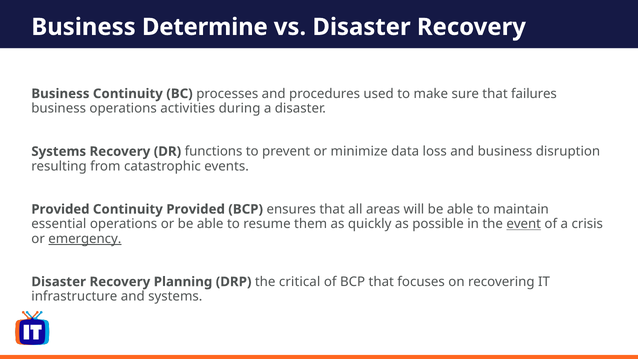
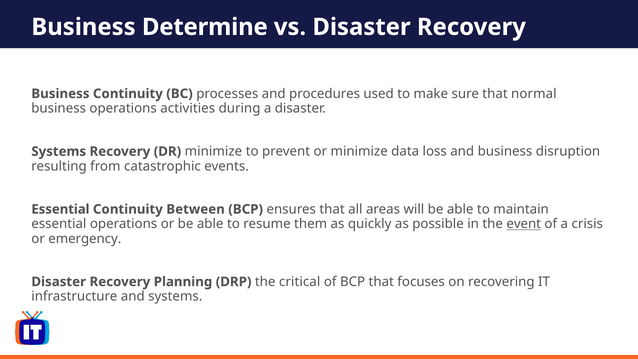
failures: failures -> normal
DR functions: functions -> minimize
Provided at (60, 209): Provided -> Essential
Continuity Provided: Provided -> Between
emergency underline: present -> none
